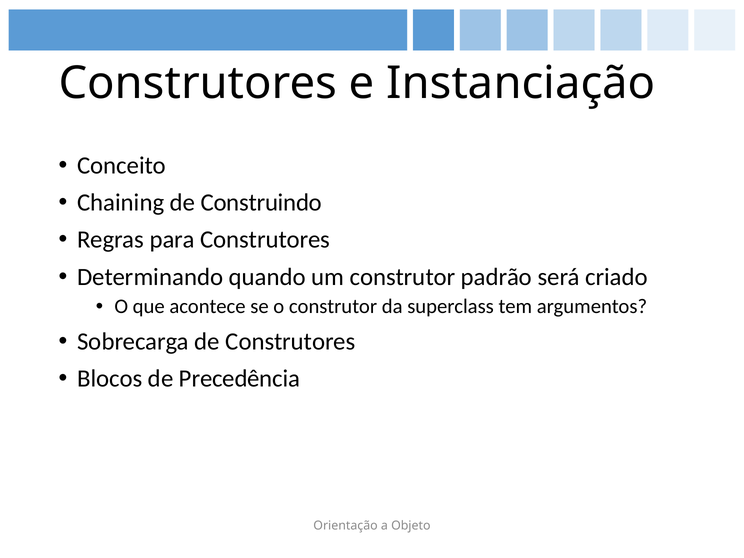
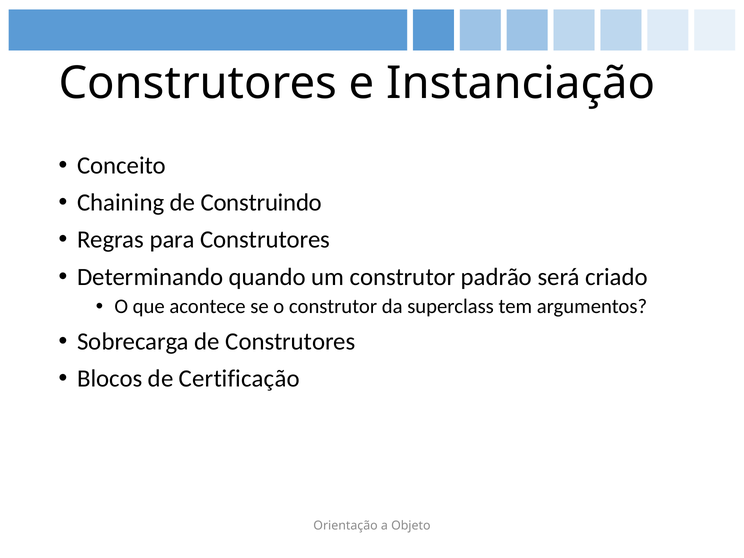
Precedência: Precedência -> Certificação
